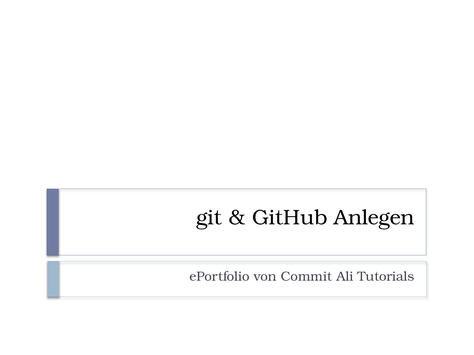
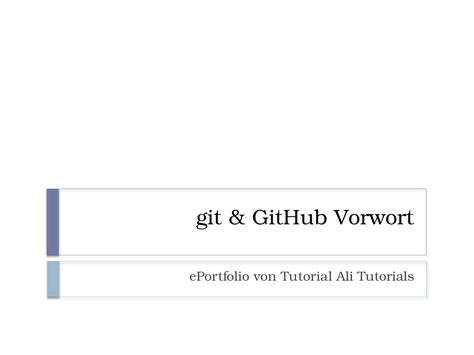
Anlegen: Anlegen -> Vorwort
Commit: Commit -> Tutorial
